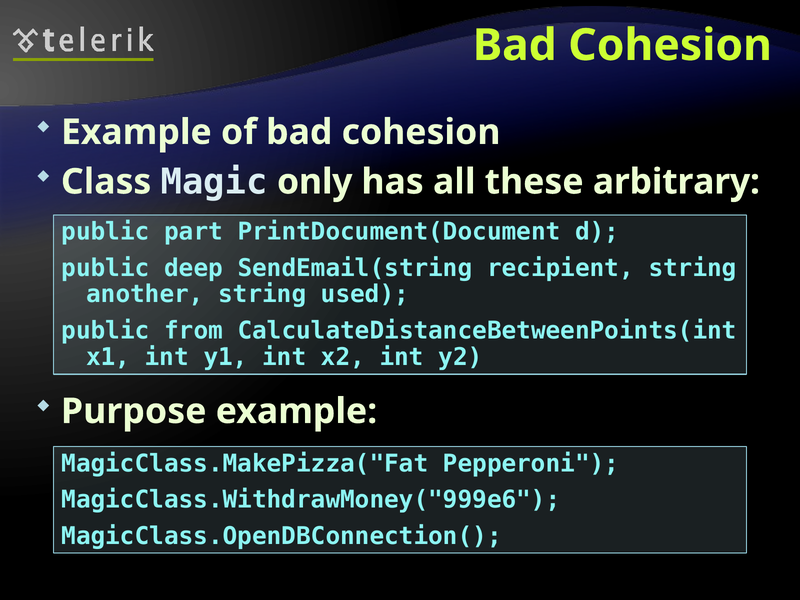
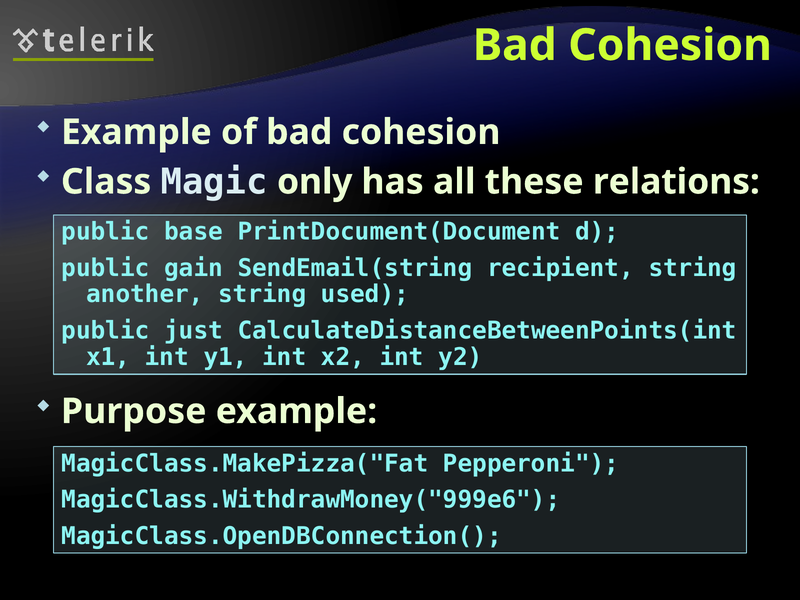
arbitrary: arbitrary -> relations
part: part -> base
deep: deep -> gain
from: from -> just
